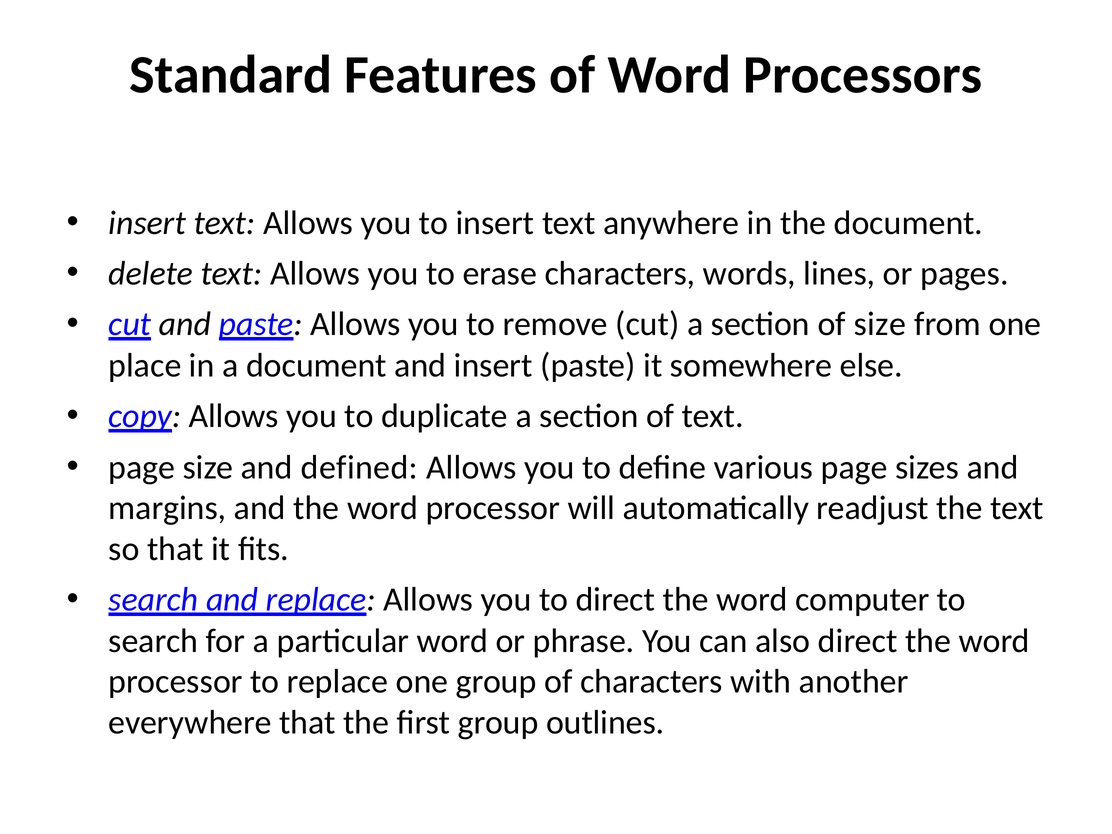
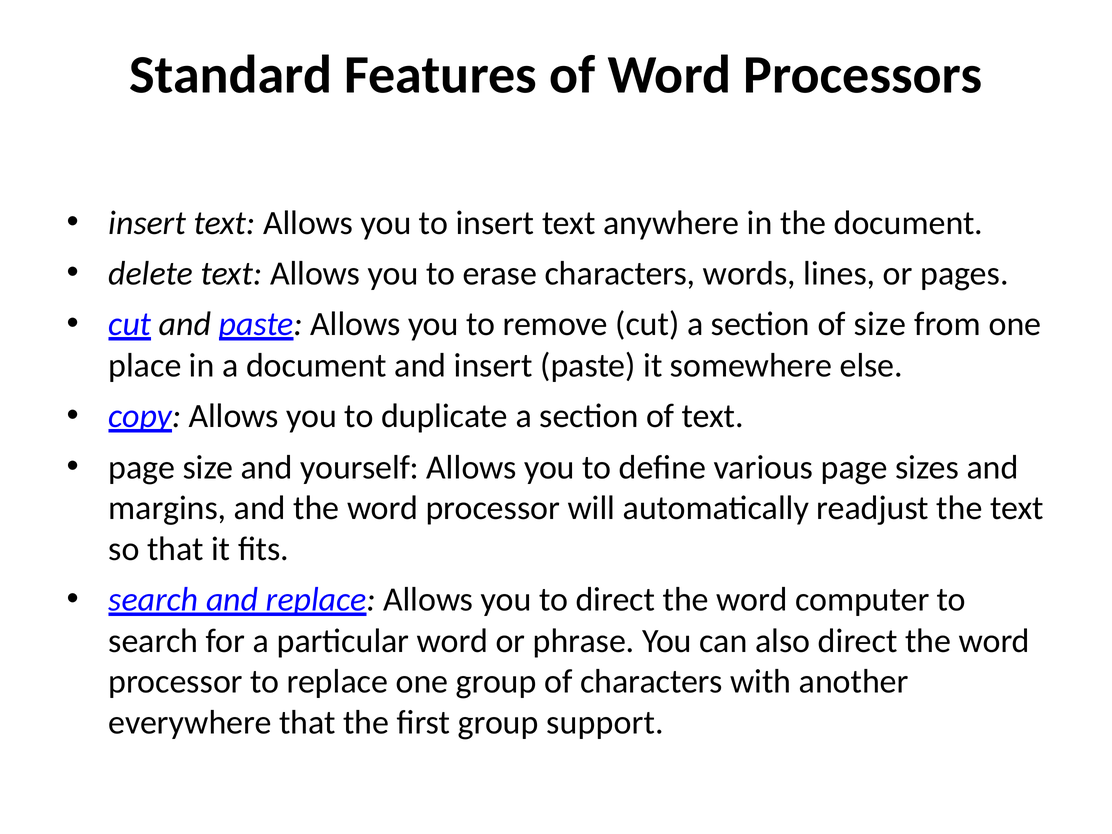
defined: defined -> yourself
outlines: outlines -> support
